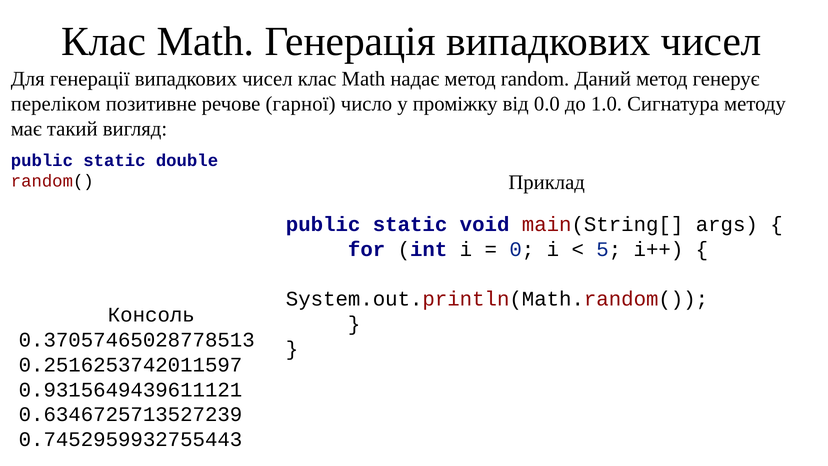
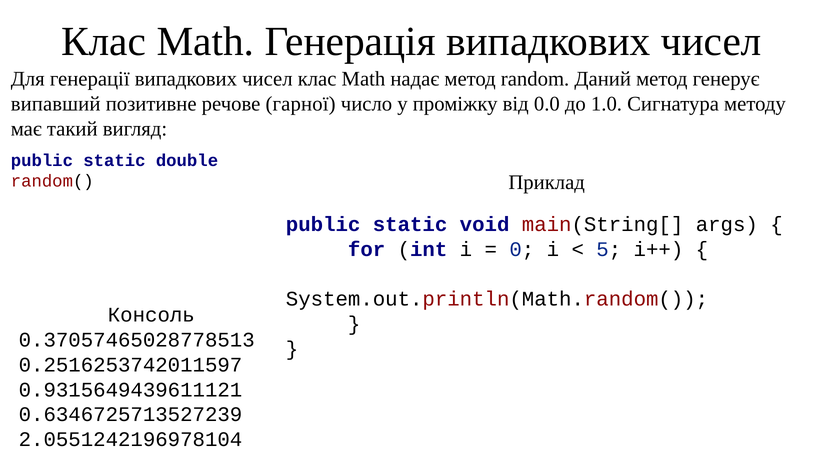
переліком: переліком -> випавший
0.7452959932755443: 0.7452959932755443 -> 2.0551242196978104
